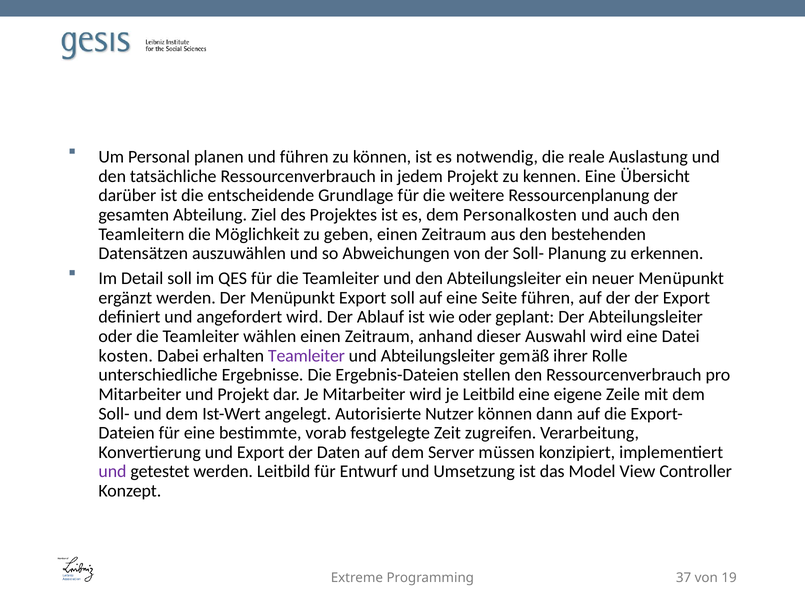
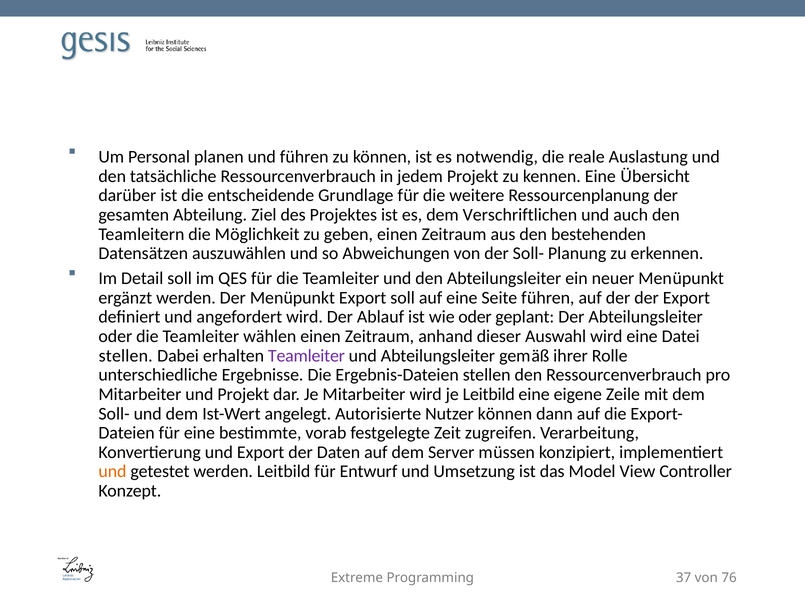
Personalkosten: Personalkosten -> Verschriftlichen
kosten at (126, 356): kosten -> stellen
und at (112, 471) colour: purple -> orange
19: 19 -> 76
